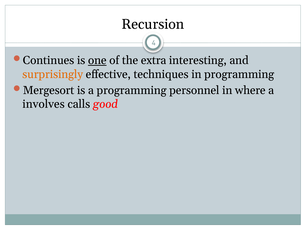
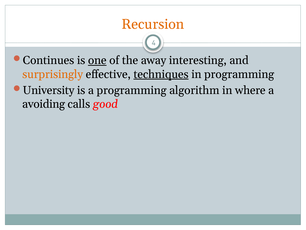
Recursion colour: black -> orange
extra: extra -> away
techniques underline: none -> present
Mergesort: Mergesort -> University
personnel: personnel -> algorithm
involves: involves -> avoiding
